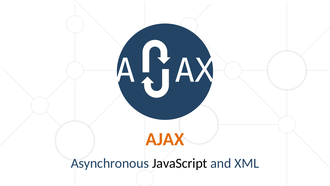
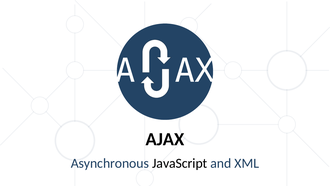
AJAX colour: orange -> black
